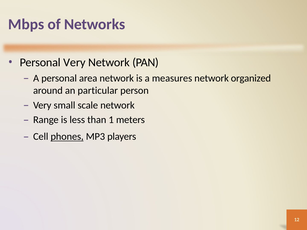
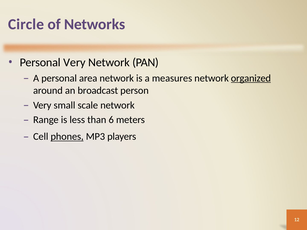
Mbps: Mbps -> Circle
organized underline: none -> present
particular: particular -> broadcast
1: 1 -> 6
